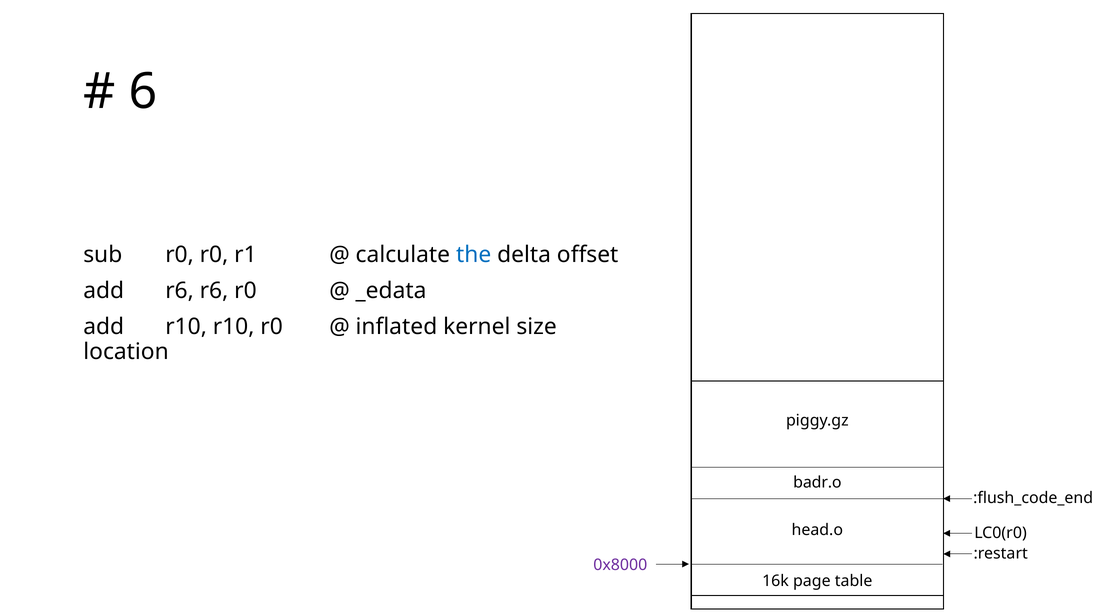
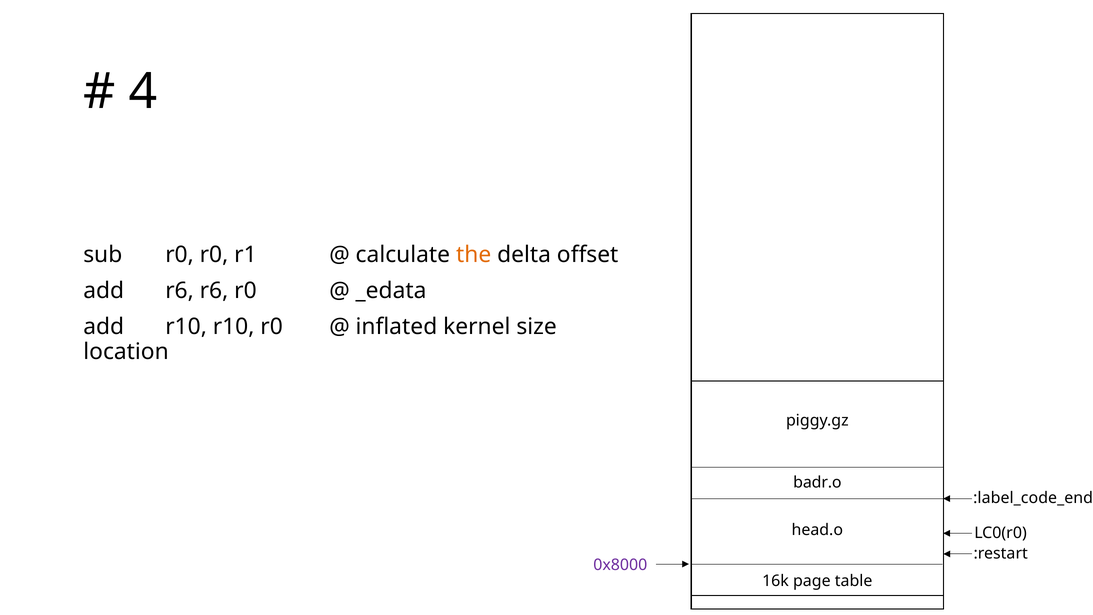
6: 6 -> 4
the colour: blue -> orange
:flush_code_end: :flush_code_end -> :label_code_end
